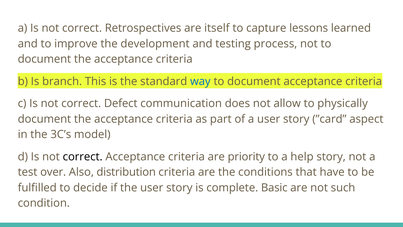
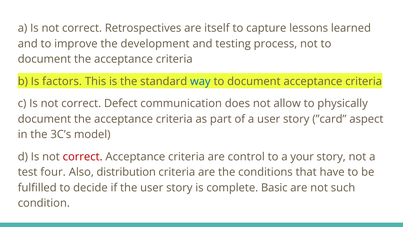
branch: branch -> factors
correct at (83, 157) colour: black -> red
priority: priority -> control
help: help -> your
over: over -> four
